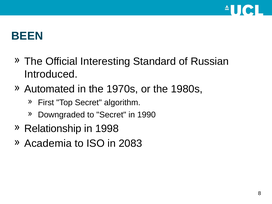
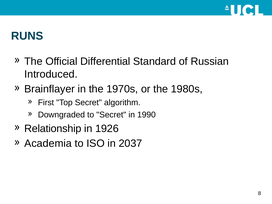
BEEN: BEEN -> RUNS
Interesting: Interesting -> Differential
Automated: Automated -> Brainflayer
1998: 1998 -> 1926
2083: 2083 -> 2037
